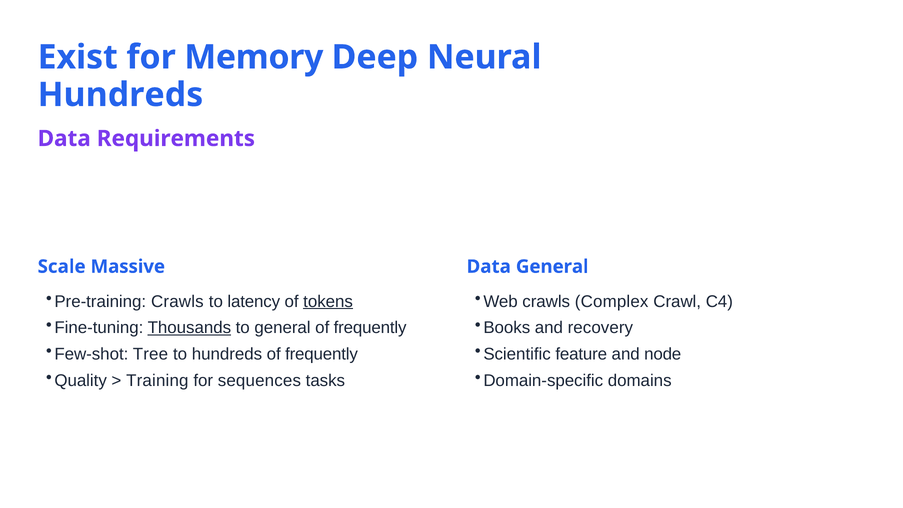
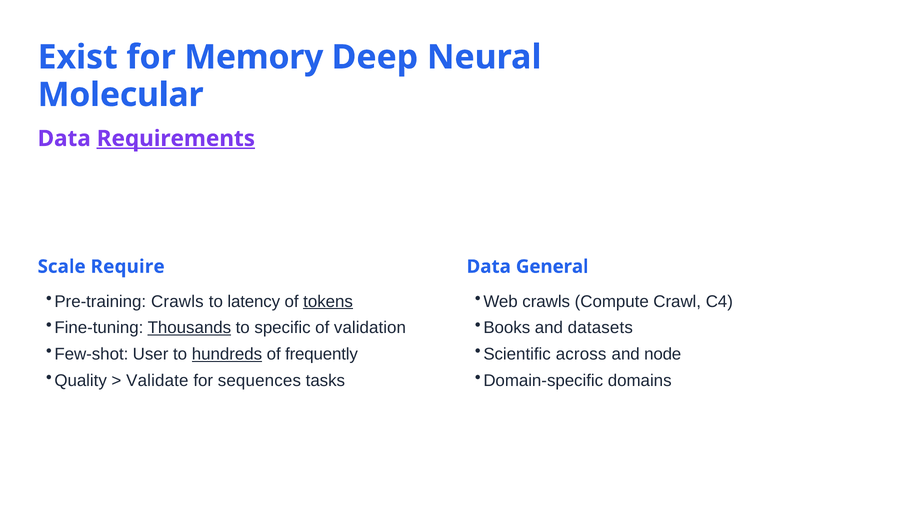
Hundreds at (120, 95): Hundreds -> Molecular
Requirements underline: none -> present
Massive: Massive -> Require
Complex: Complex -> Compute
to general: general -> specific
frequently at (370, 328): frequently -> validation
recovery: recovery -> datasets
Tree: Tree -> User
hundreds at (227, 354) underline: none -> present
feature: feature -> across
Training: Training -> Validate
